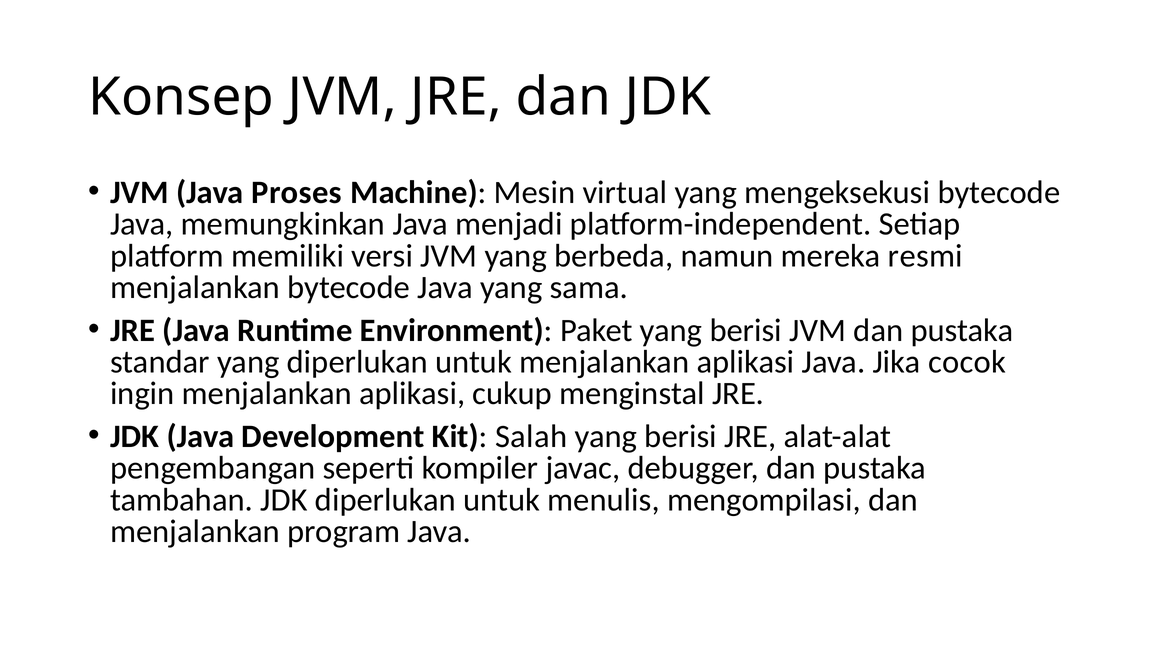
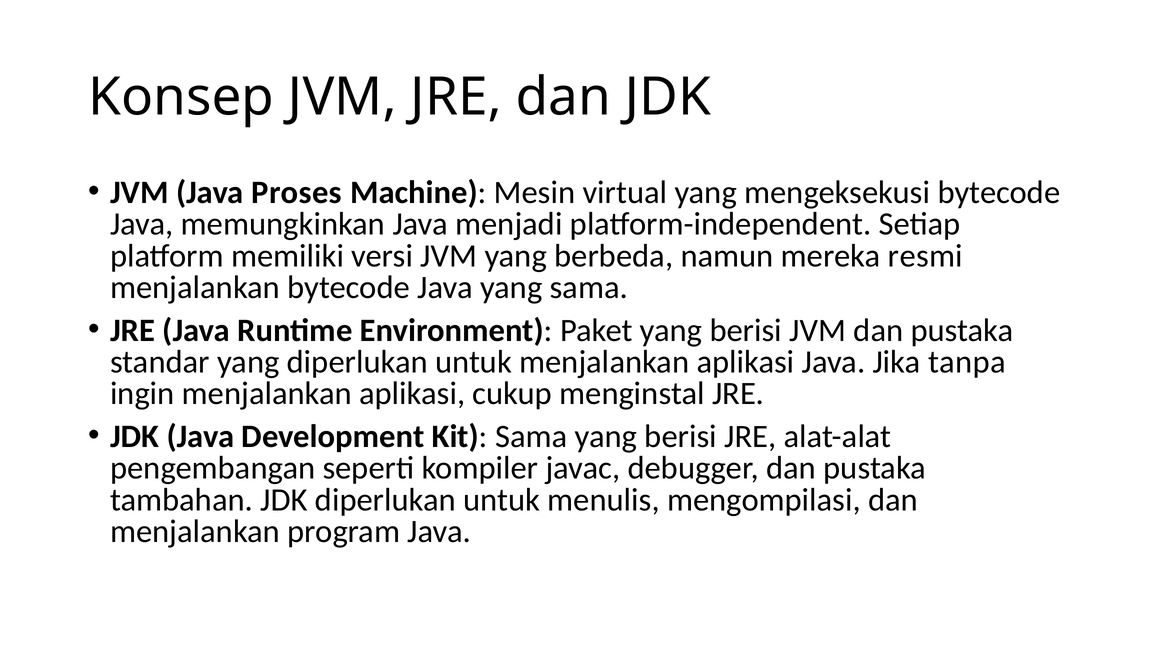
cocok: cocok -> tanpa
Kit Salah: Salah -> Sama
